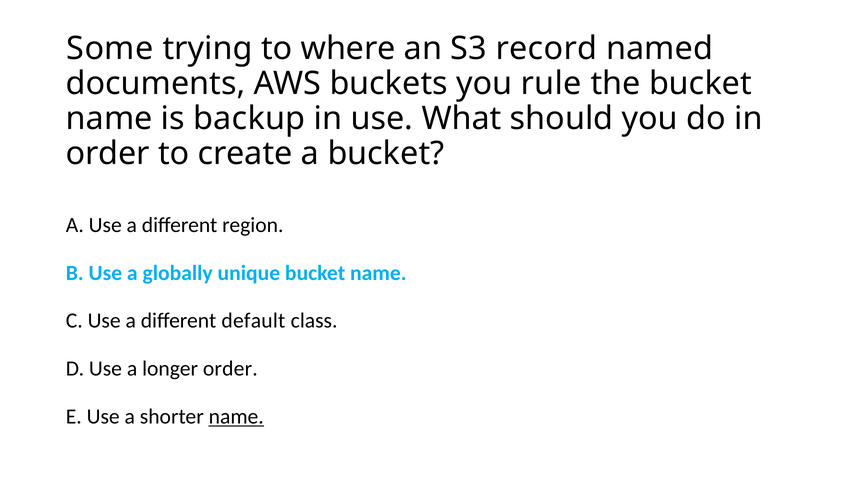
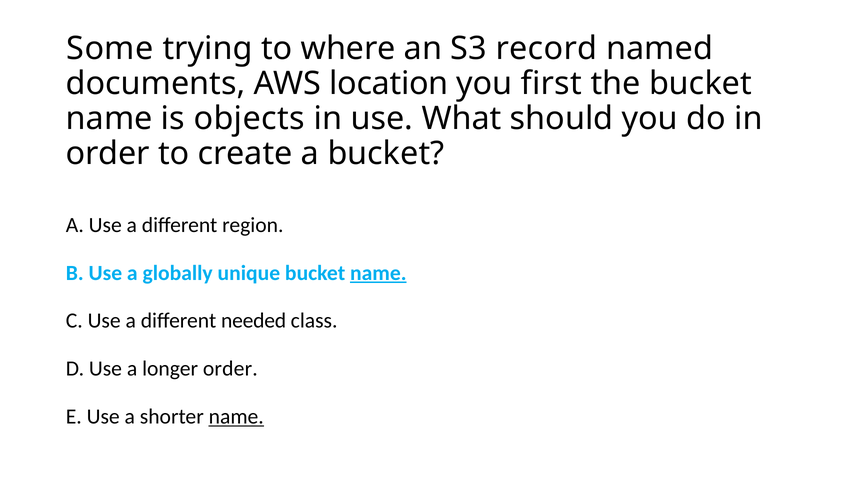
buckets: buckets -> location
rule: rule -> first
backup: backup -> objects
name at (378, 273) underline: none -> present
default: default -> needed
